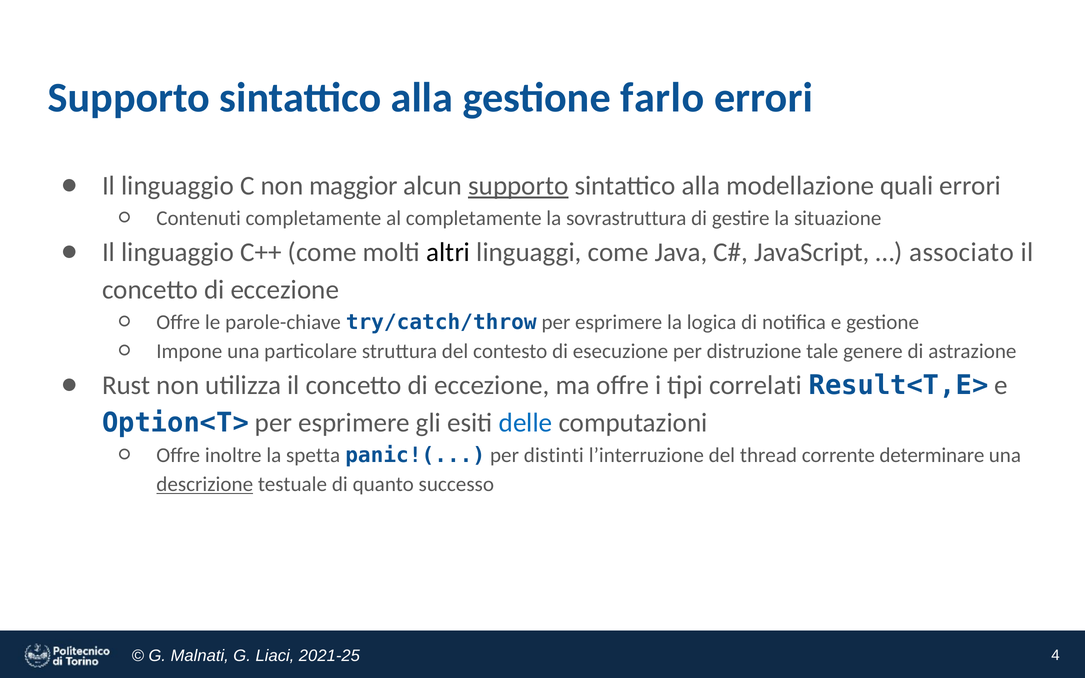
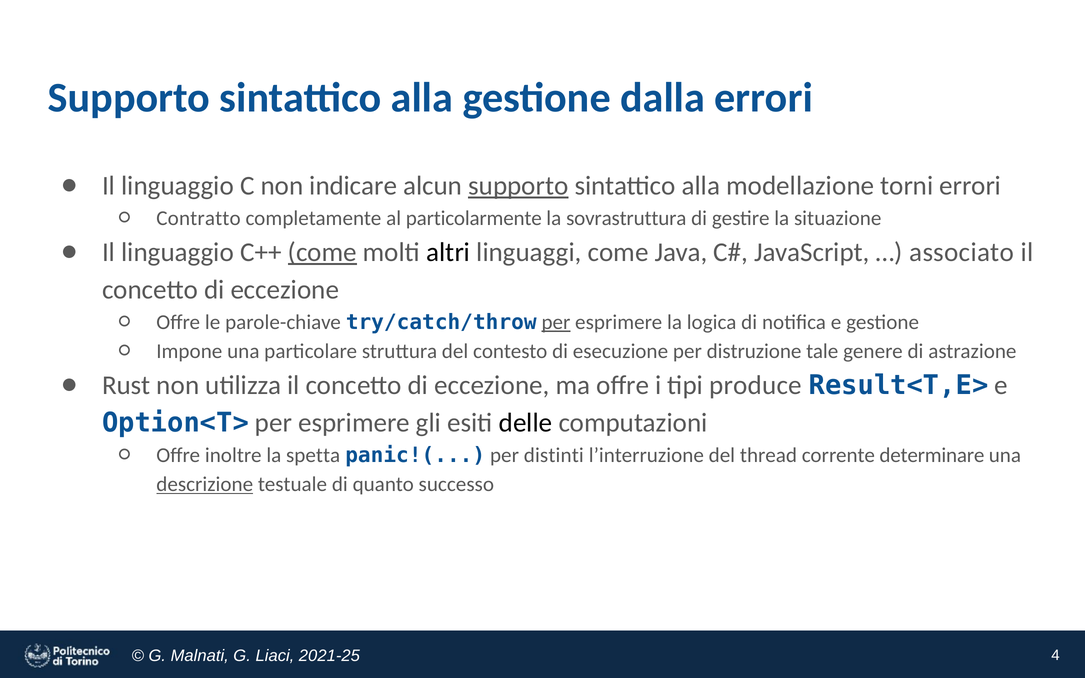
farlo: farlo -> dalla
maggior: maggior -> indicare
quali: quali -> torni
Contenuti: Contenuti -> Contratto
al completamente: completamente -> particolarmente
come at (322, 252) underline: none -> present
per at (556, 322) underline: none -> present
correlati: correlati -> produce
delle colour: blue -> black
